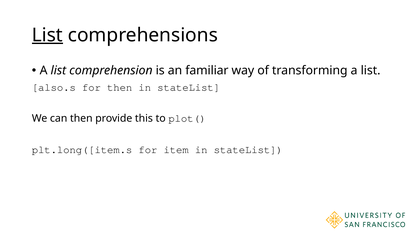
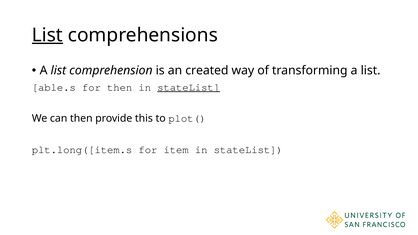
familiar: familiar -> created
also.s: also.s -> able.s
stateList at (189, 87) underline: none -> present
